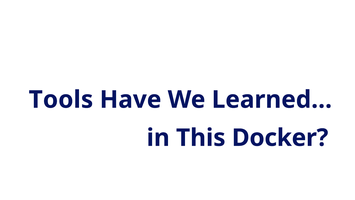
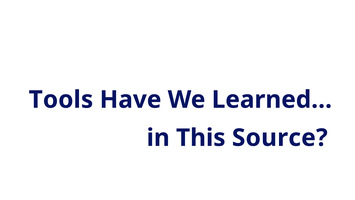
Docker: Docker -> Source
